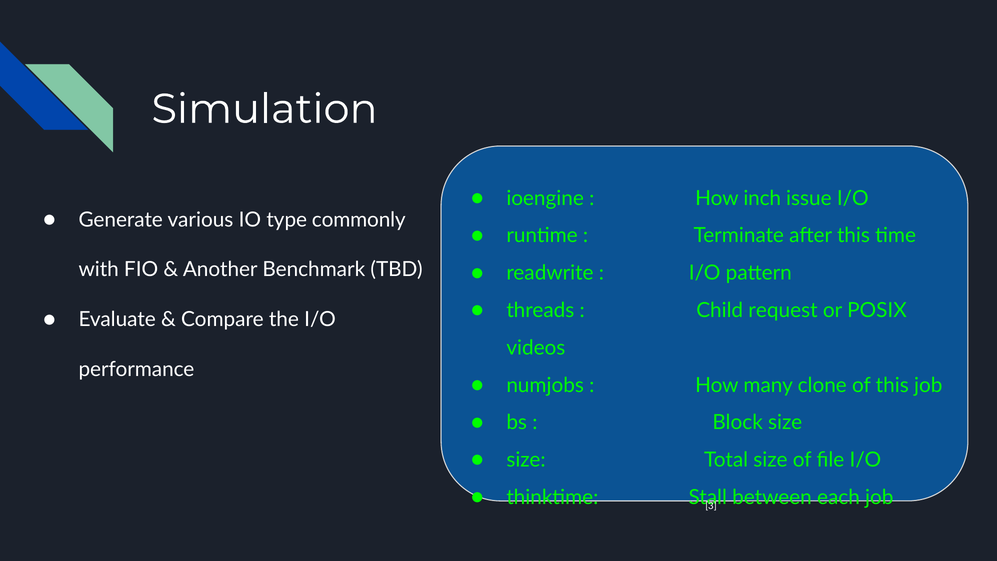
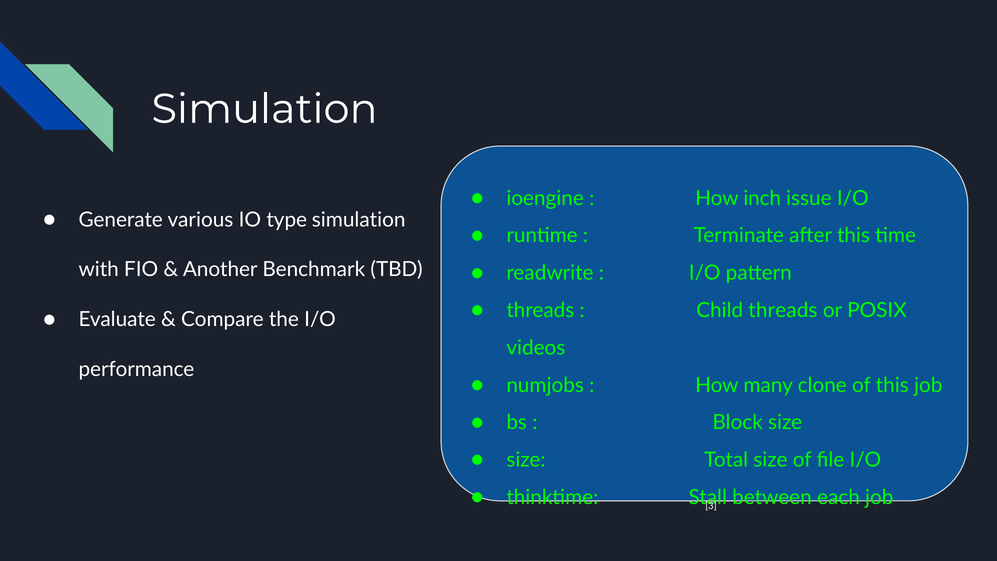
type commonly: commonly -> simulation
Child request: request -> threads
